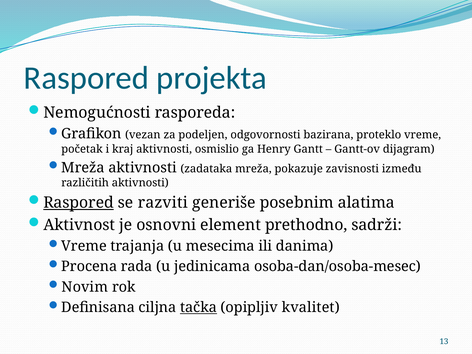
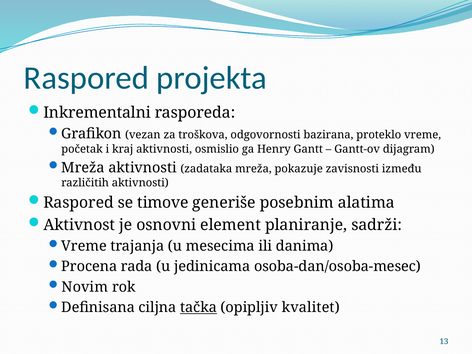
Nemogućnosti: Nemogućnosti -> Inkrementalni
podeljen: podeljen -> troškova
Raspored at (79, 203) underline: present -> none
razviti: razviti -> timove
prethodno: prethodno -> planiranje
